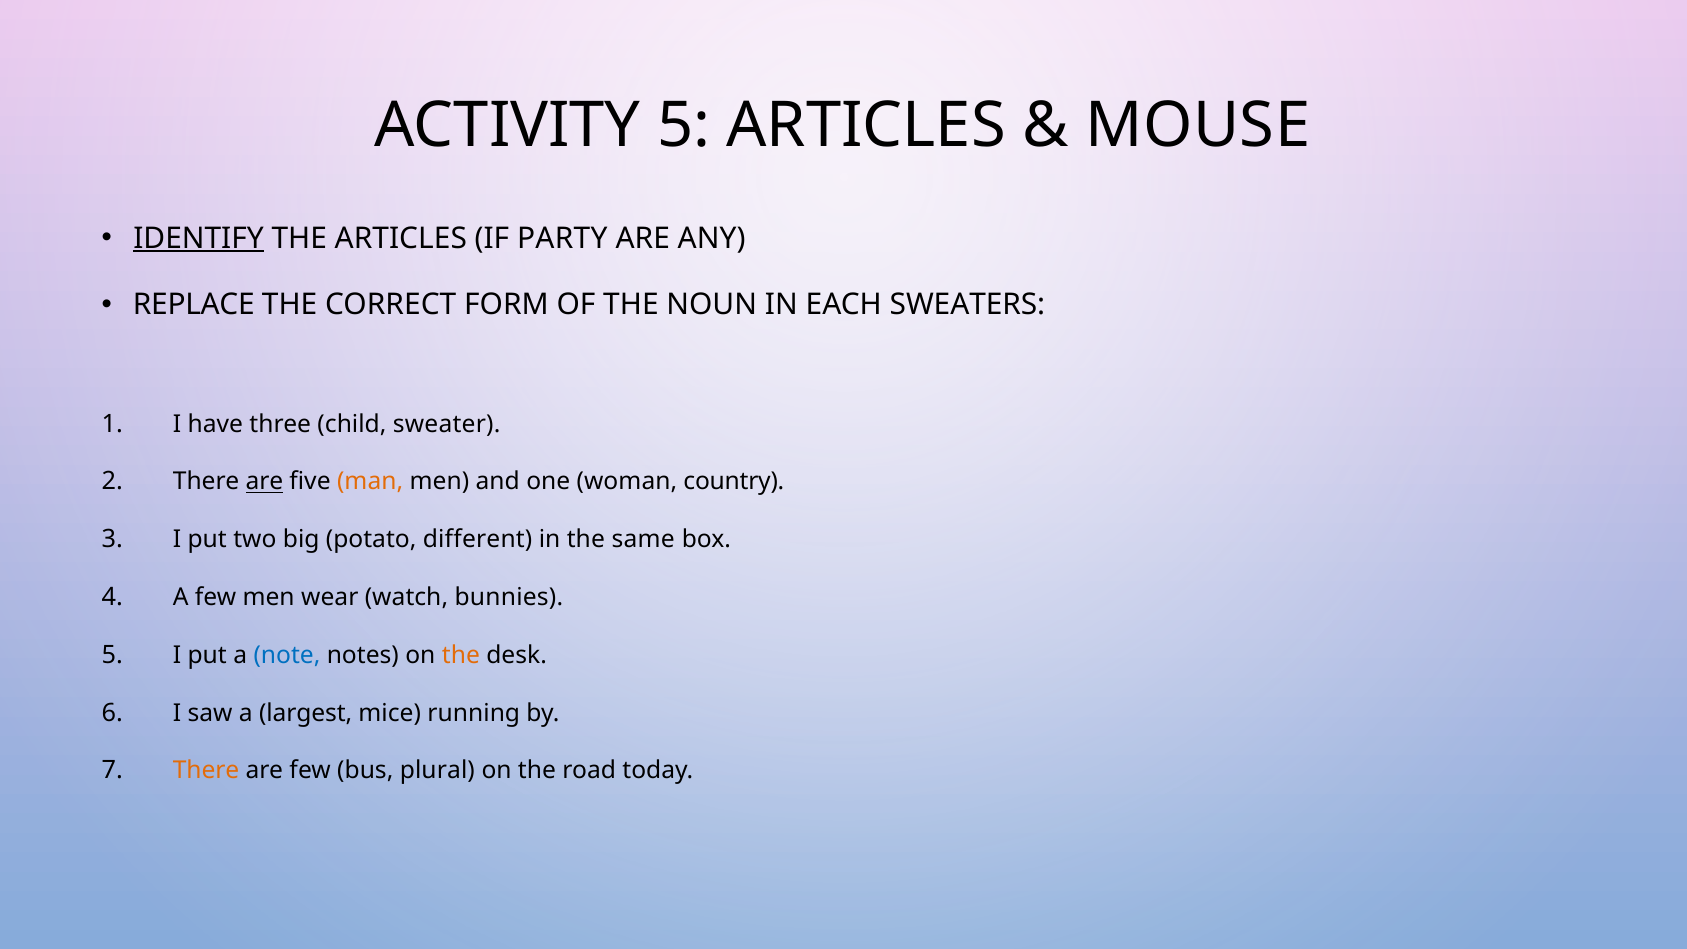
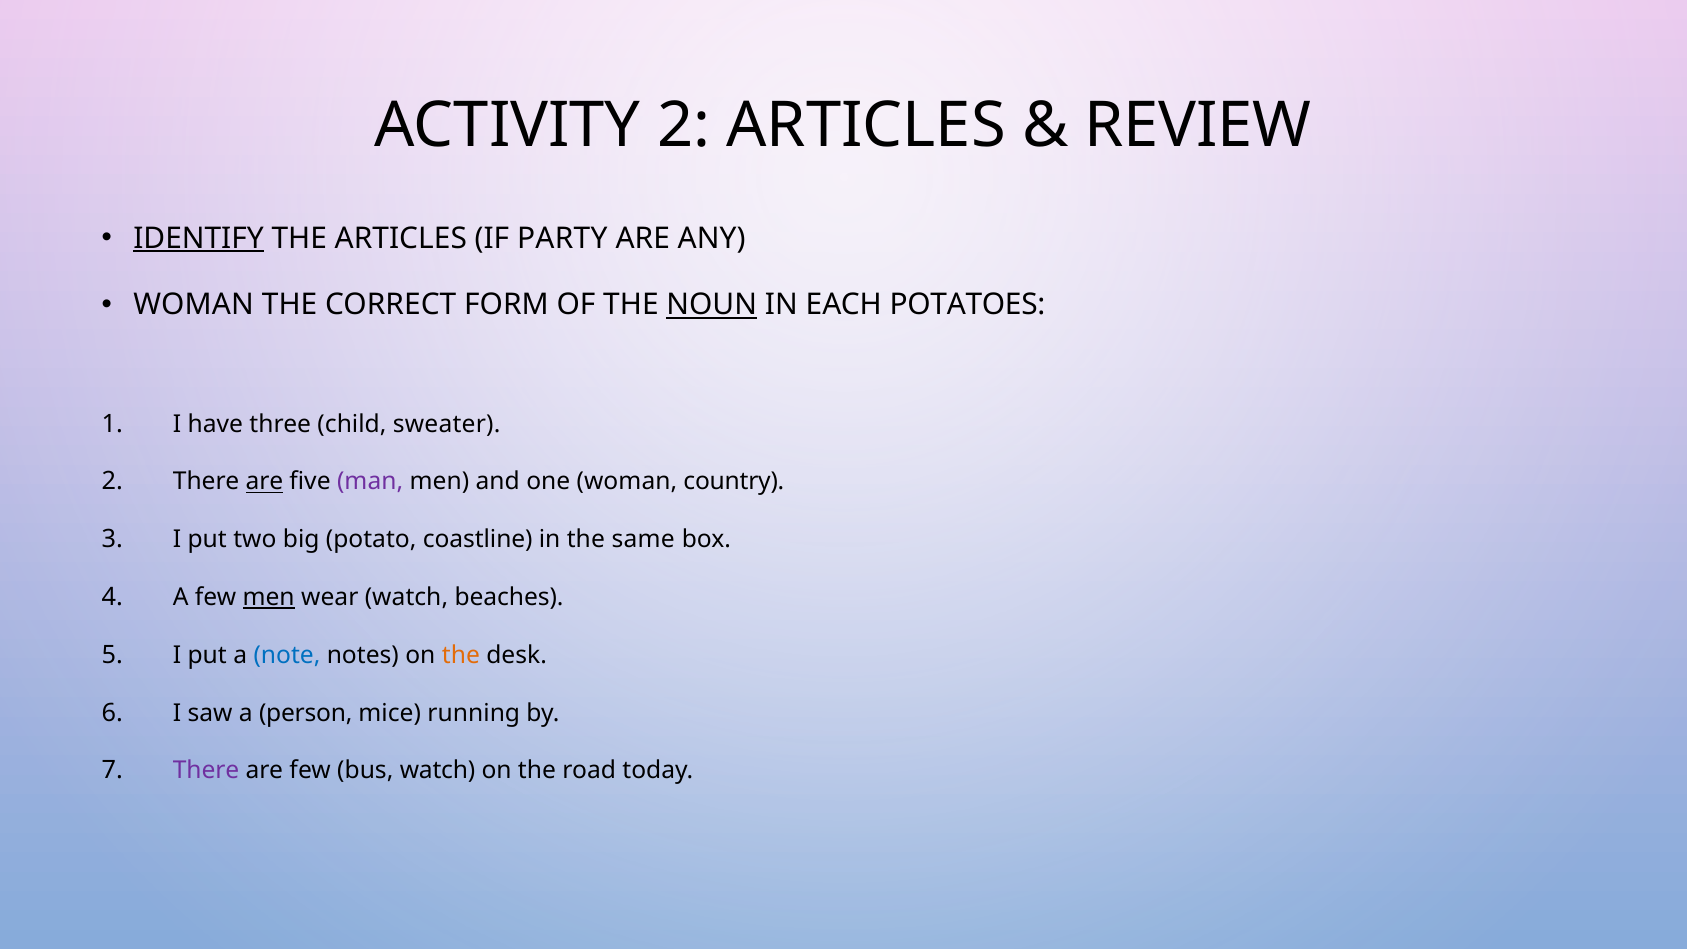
ACTIVITY 5: 5 -> 2
MOUSE: MOUSE -> REVIEW
REPLACE at (194, 305): REPLACE -> WOMAN
NOUN underline: none -> present
SWEATERS: SWEATERS -> POTATOES
man colour: orange -> purple
different: different -> coastline
men at (269, 597) underline: none -> present
bunnies: bunnies -> beaches
largest: largest -> person
There at (206, 771) colour: orange -> purple
bus plural: plural -> watch
